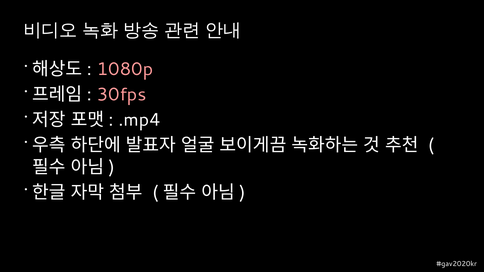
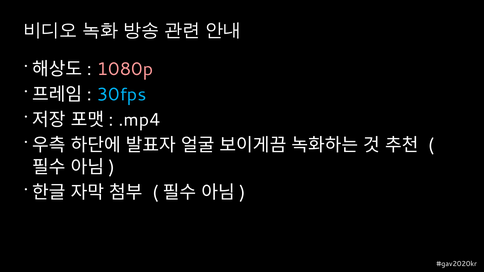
30fps colour: pink -> light blue
